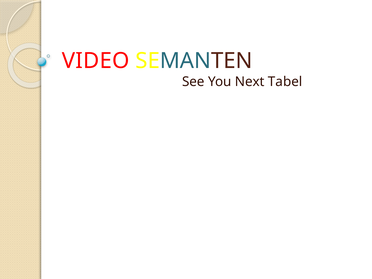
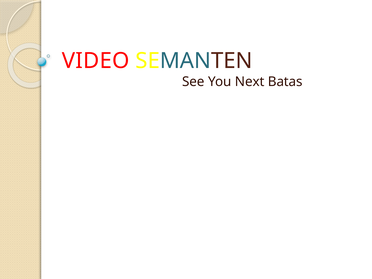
Tabel: Tabel -> Batas
